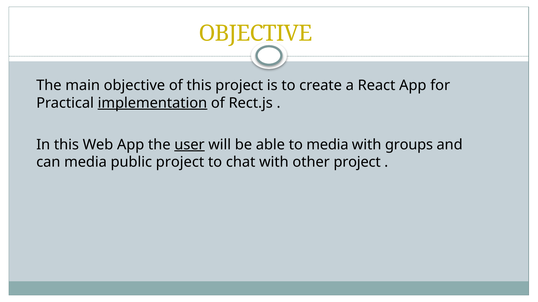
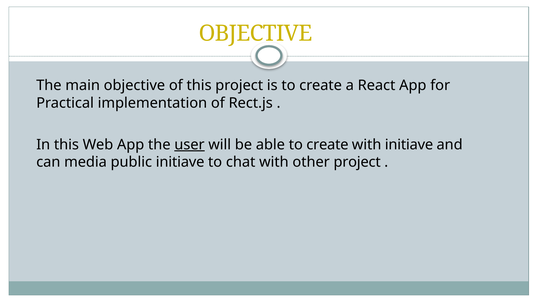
implementation underline: present -> none
able to media: media -> create
with groups: groups -> initiave
public project: project -> initiave
